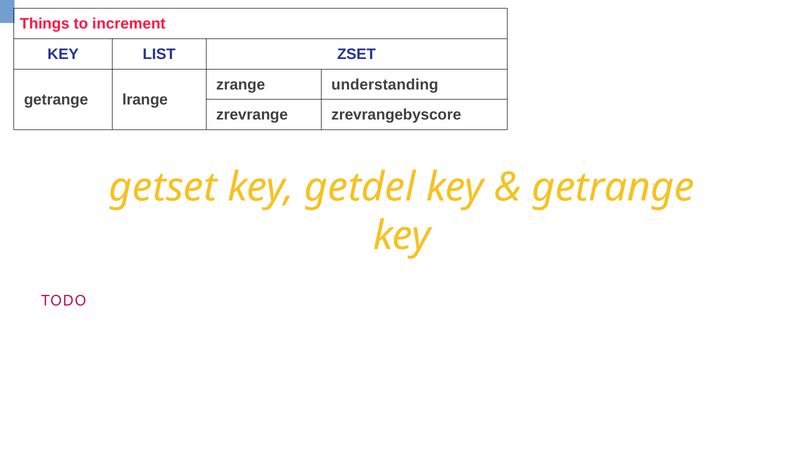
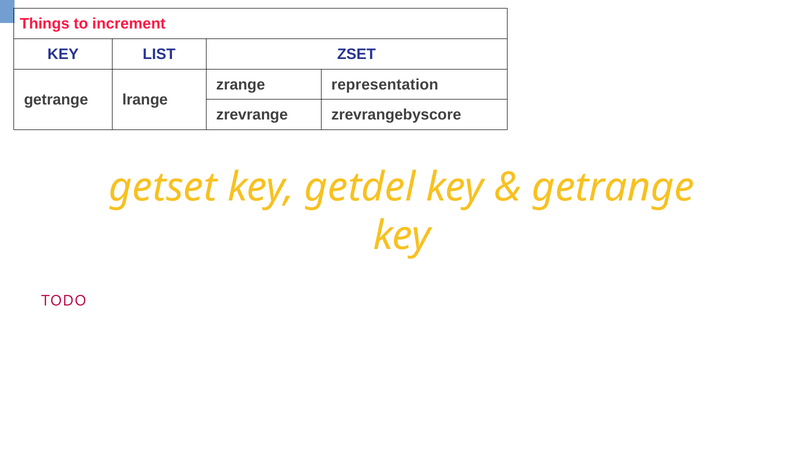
understanding: understanding -> representation
